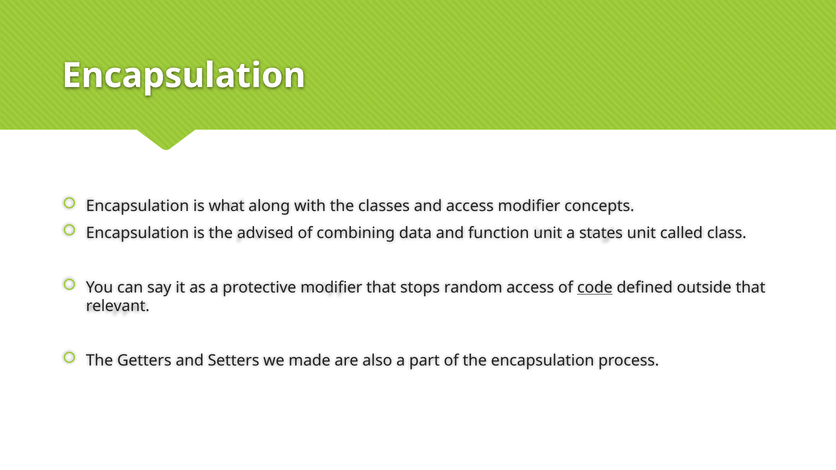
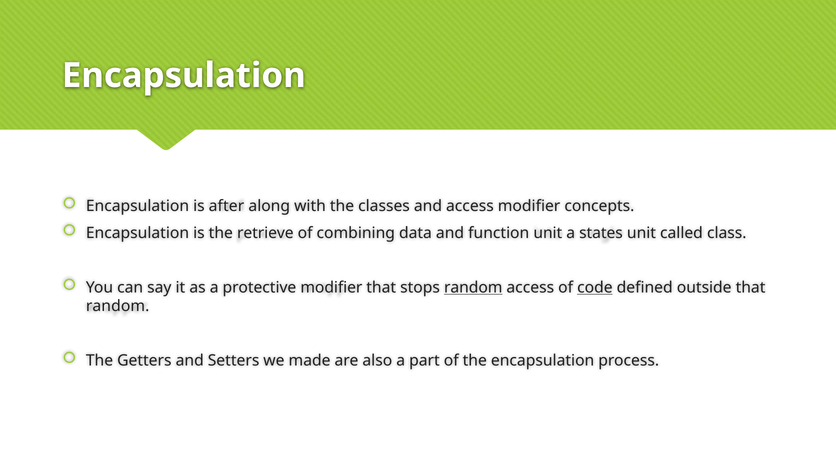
what: what -> after
advised: advised -> retrieve
random at (473, 288) underline: none -> present
relevant at (118, 306): relevant -> random
